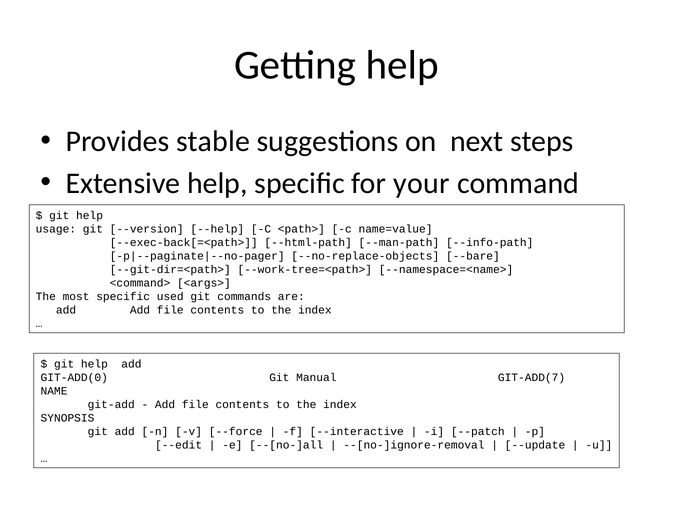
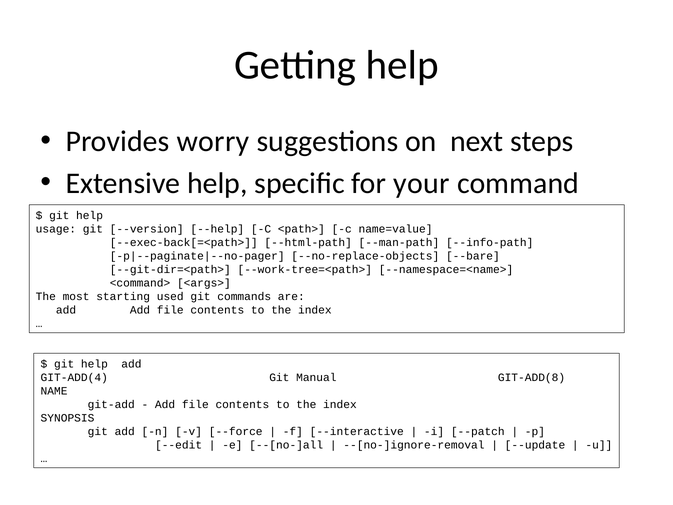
stable: stable -> worry
most specific: specific -> starting
GIT-ADD(0: GIT-ADD(0 -> GIT-ADD(4
GIT-ADD(7: GIT-ADD(7 -> GIT-ADD(8
